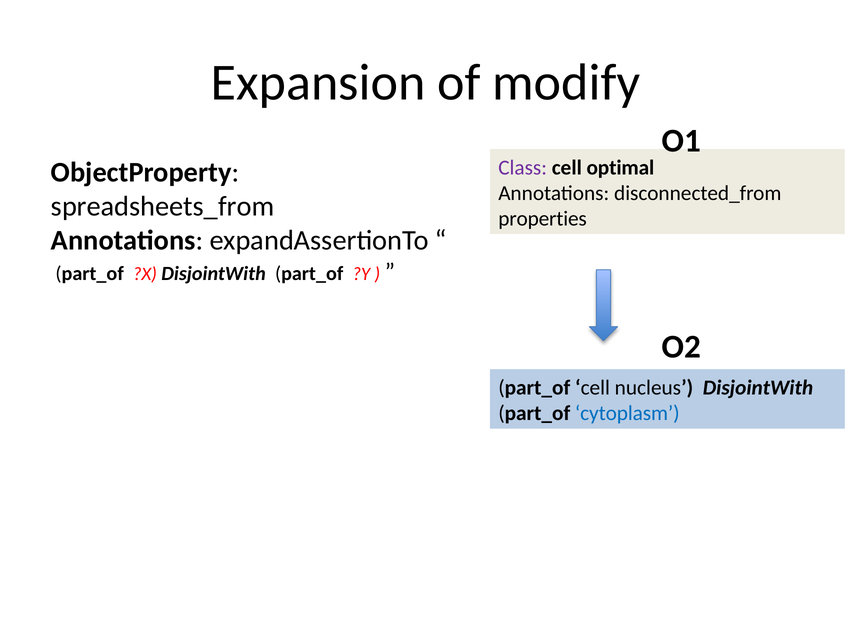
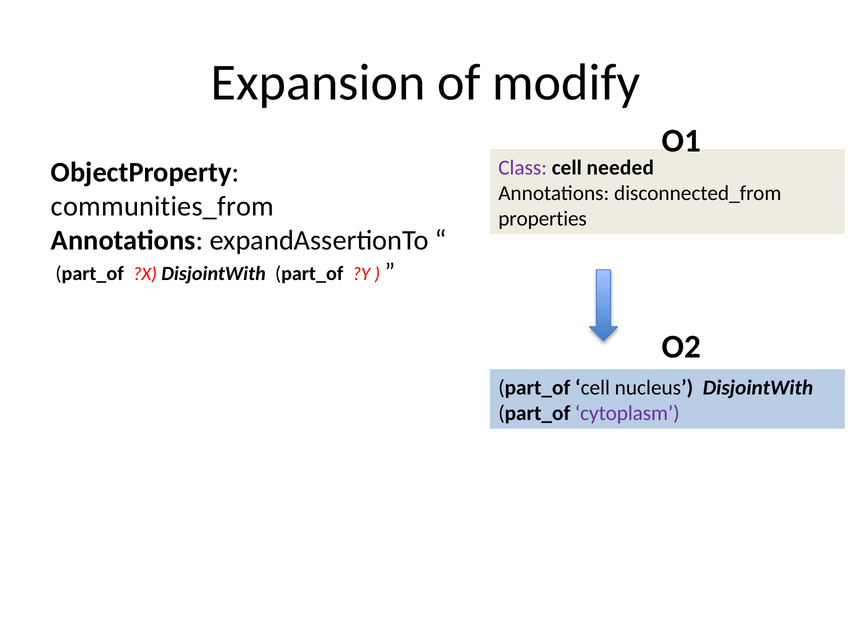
optimal: optimal -> needed
spreadsheets_from: spreadsheets_from -> communities_from
cytoplasm colour: blue -> purple
